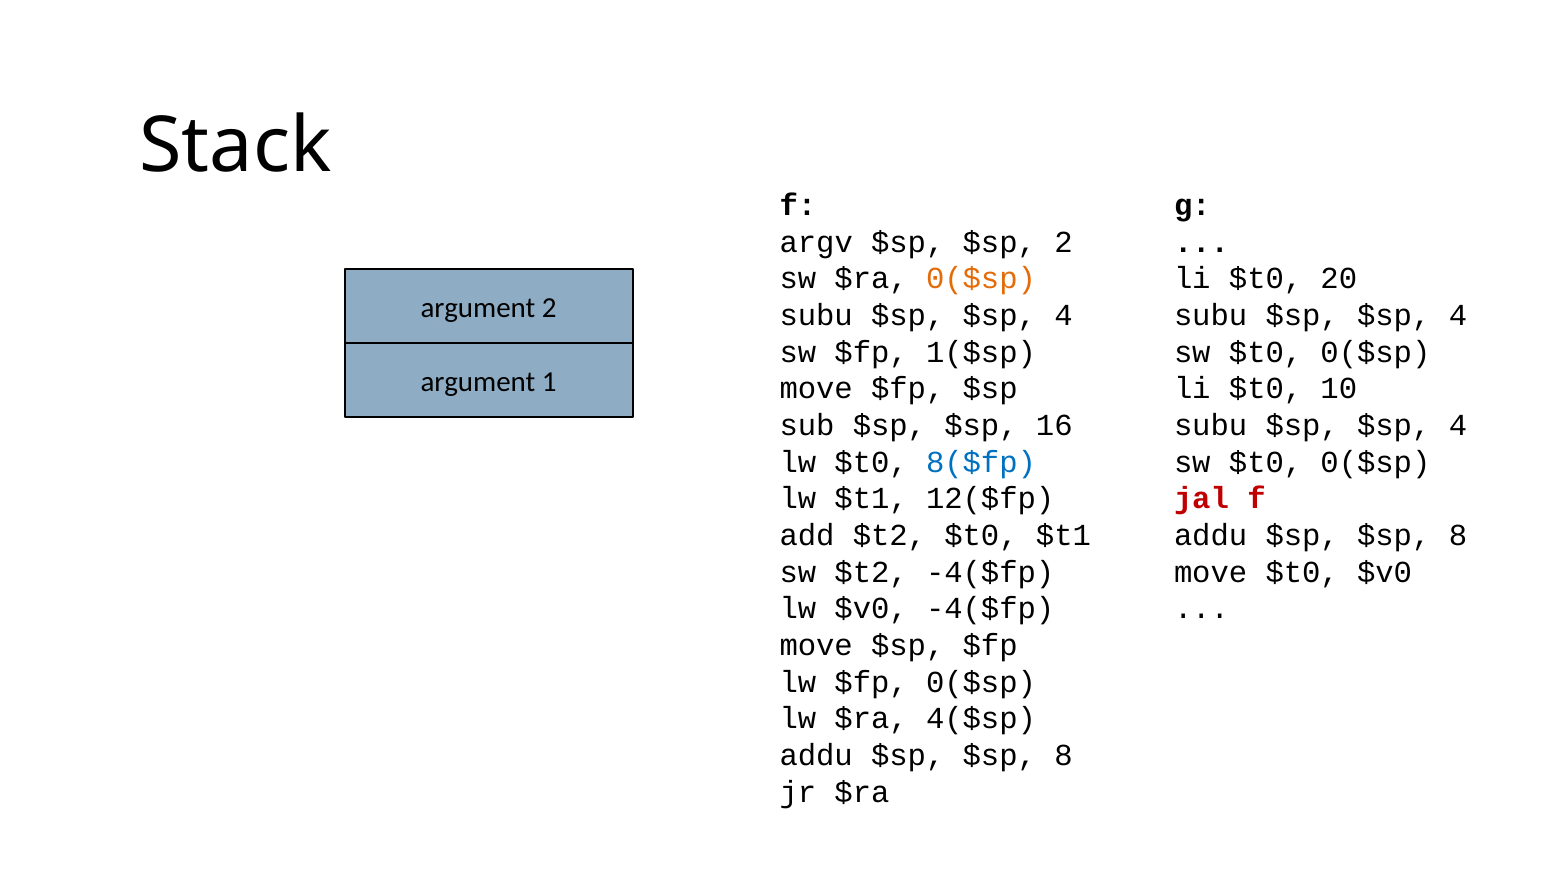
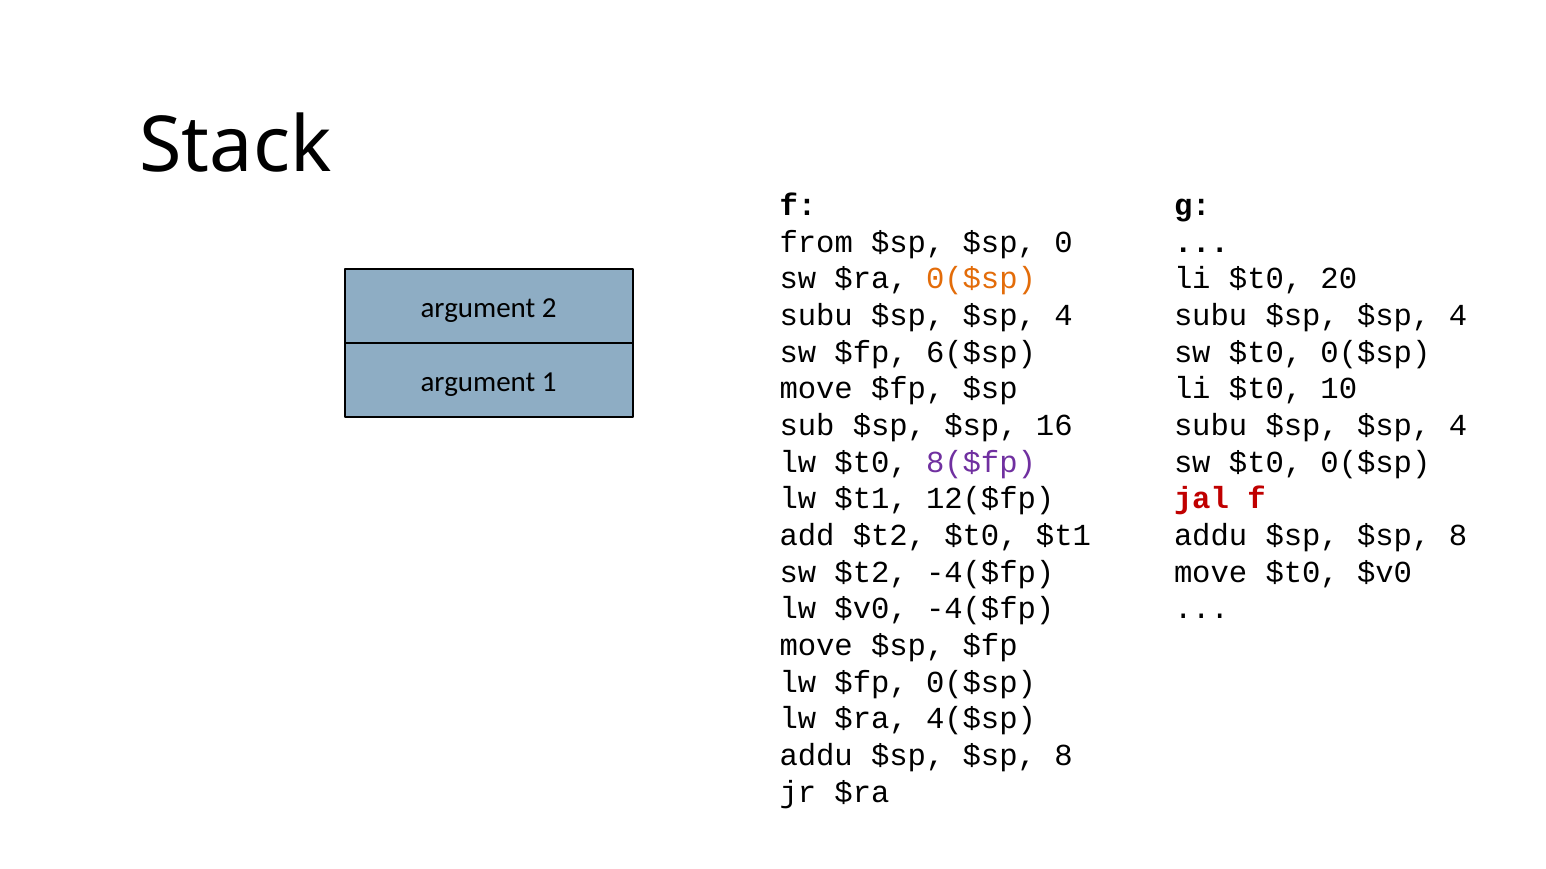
argv: argv -> from
$sp 2: 2 -> 0
1($sp: 1($sp -> 6($sp
8($fp colour: blue -> purple
